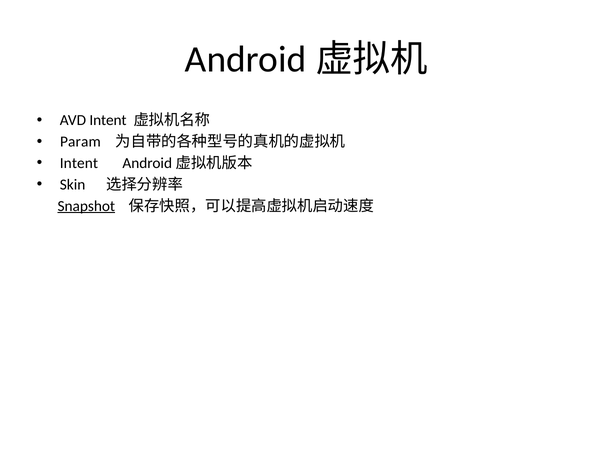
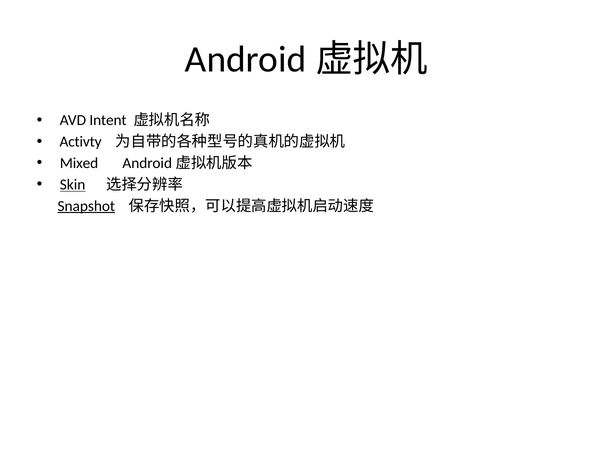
Param: Param -> Activty
Intent at (79, 164): Intent -> Mixed
Skin underline: none -> present
